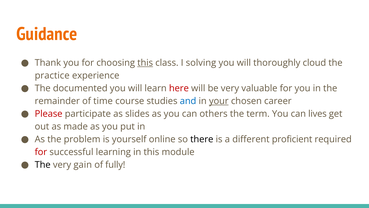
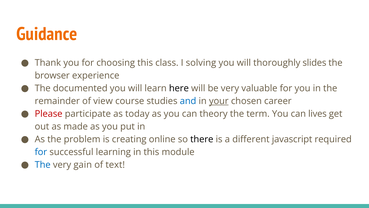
this at (145, 63) underline: present -> none
cloud: cloud -> slides
practice: practice -> browser
here colour: red -> black
time: time -> view
slides: slides -> today
others: others -> theory
yourself: yourself -> creating
proficient: proficient -> javascript
for at (41, 152) colour: red -> blue
The at (43, 164) colour: black -> blue
fully: fully -> text
